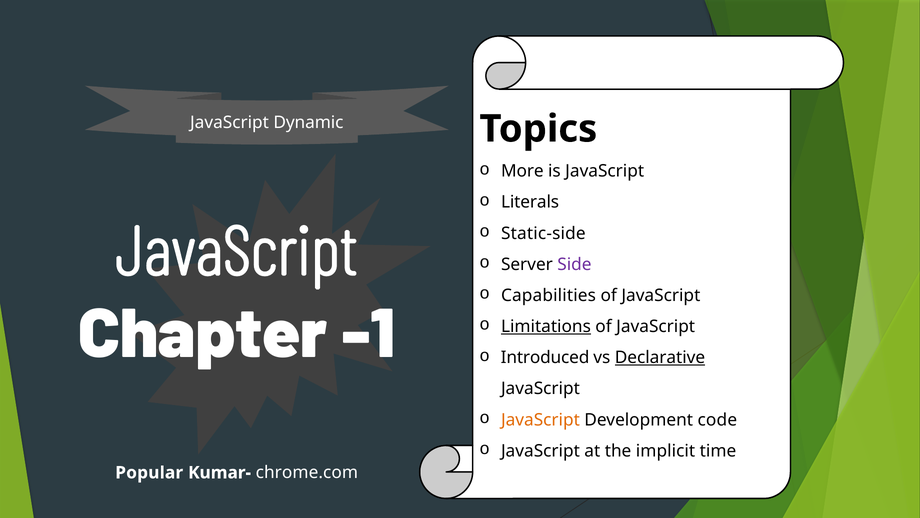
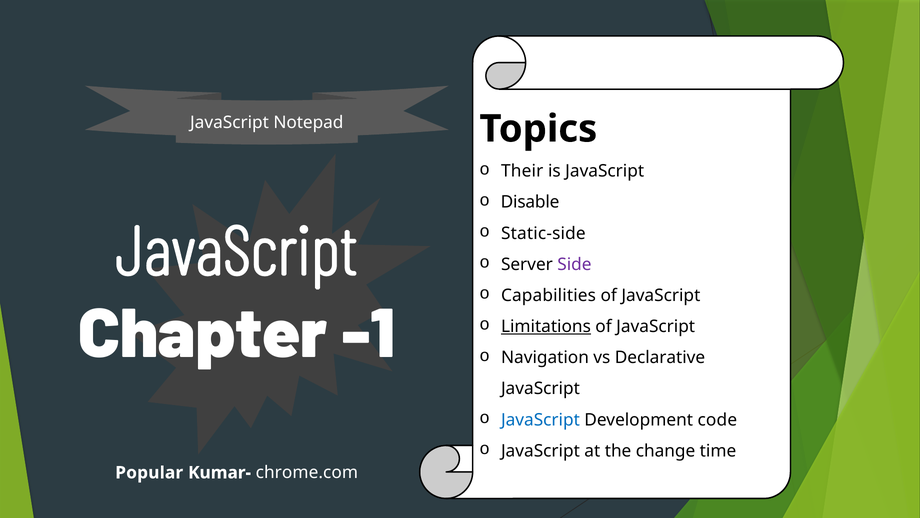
Dynamic: Dynamic -> Notepad
More: More -> Their
Literals: Literals -> Disable
Introduced: Introduced -> Navigation
Declarative underline: present -> none
JavaScript at (540, 419) colour: orange -> blue
implicit: implicit -> change
